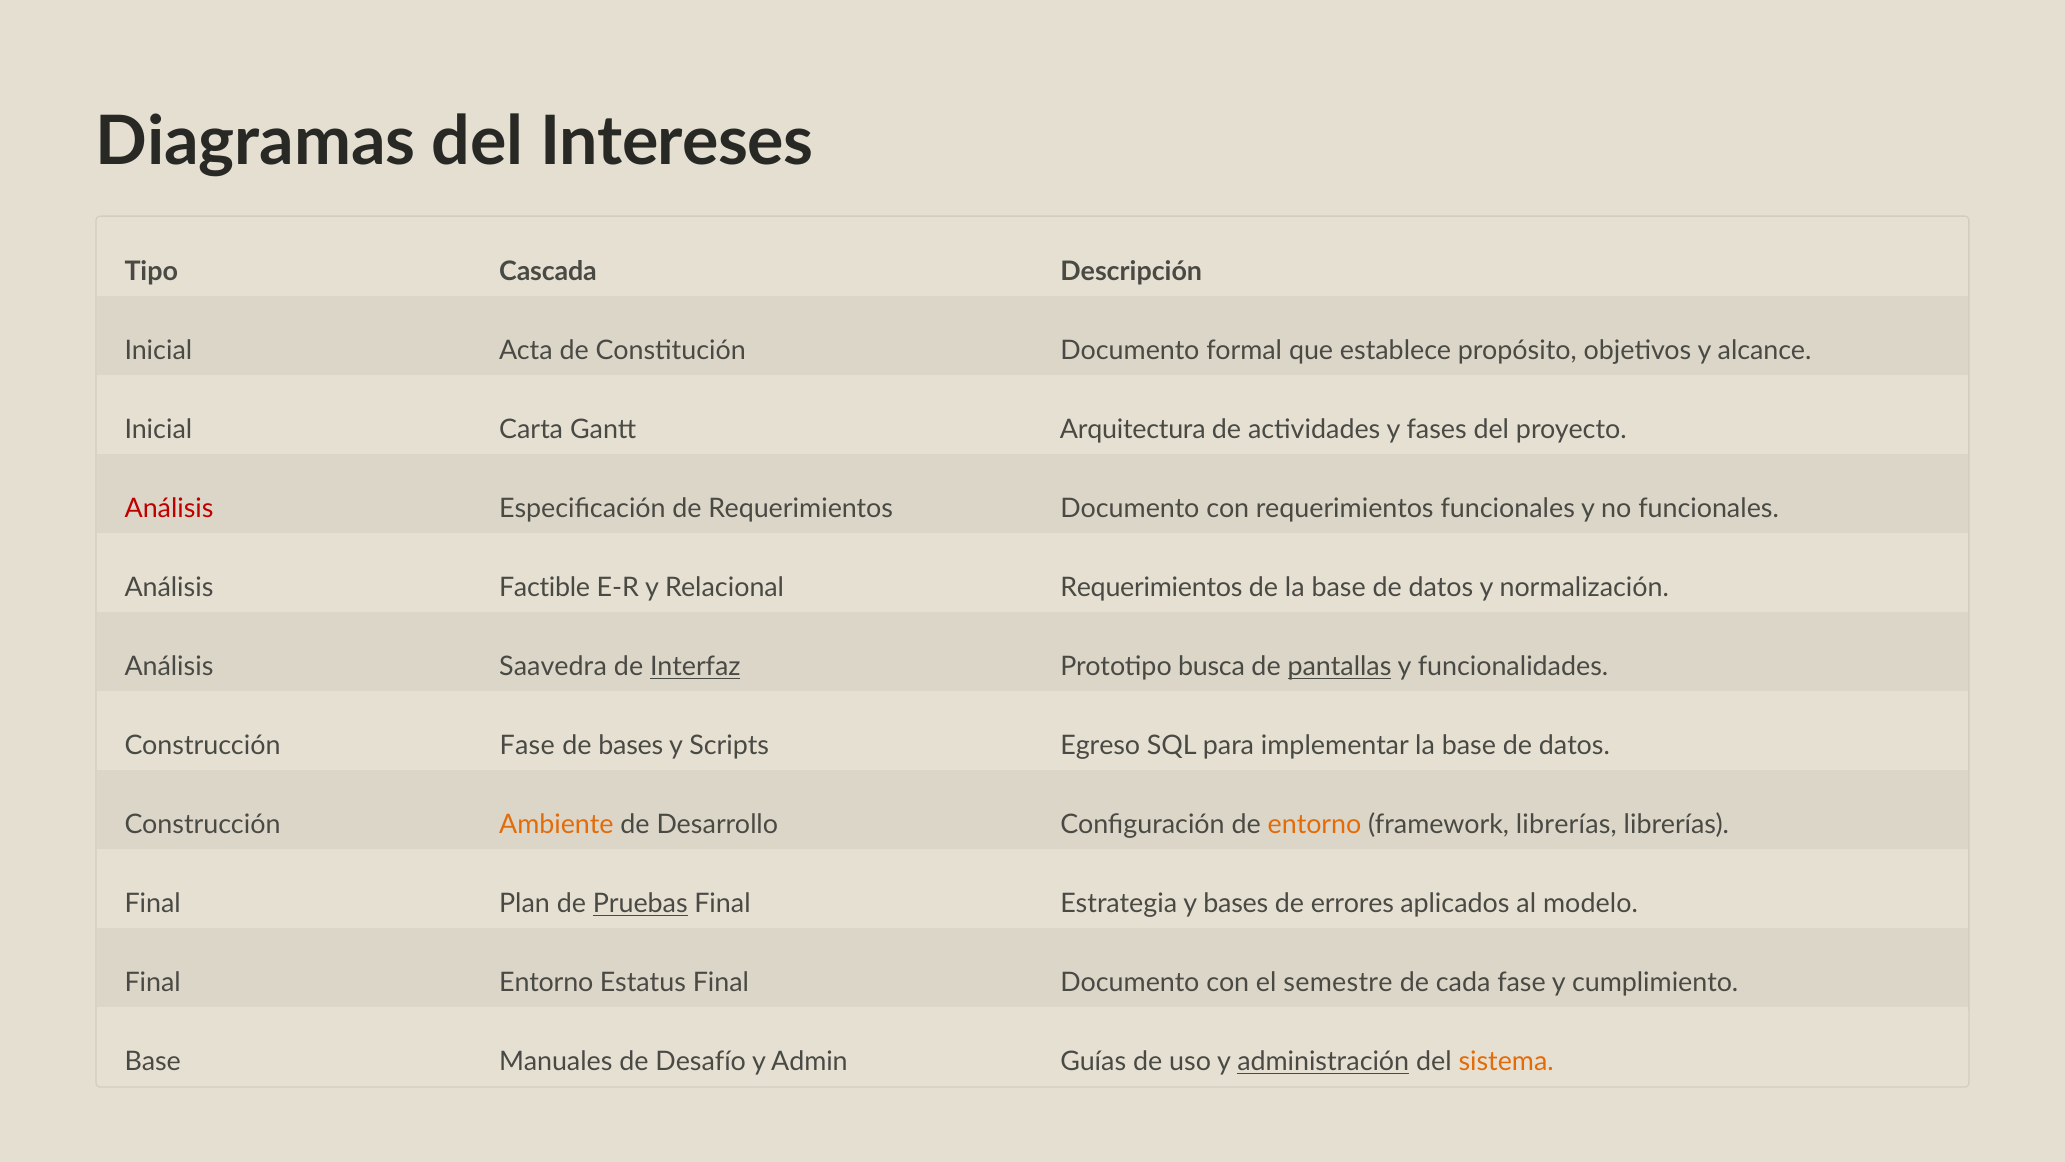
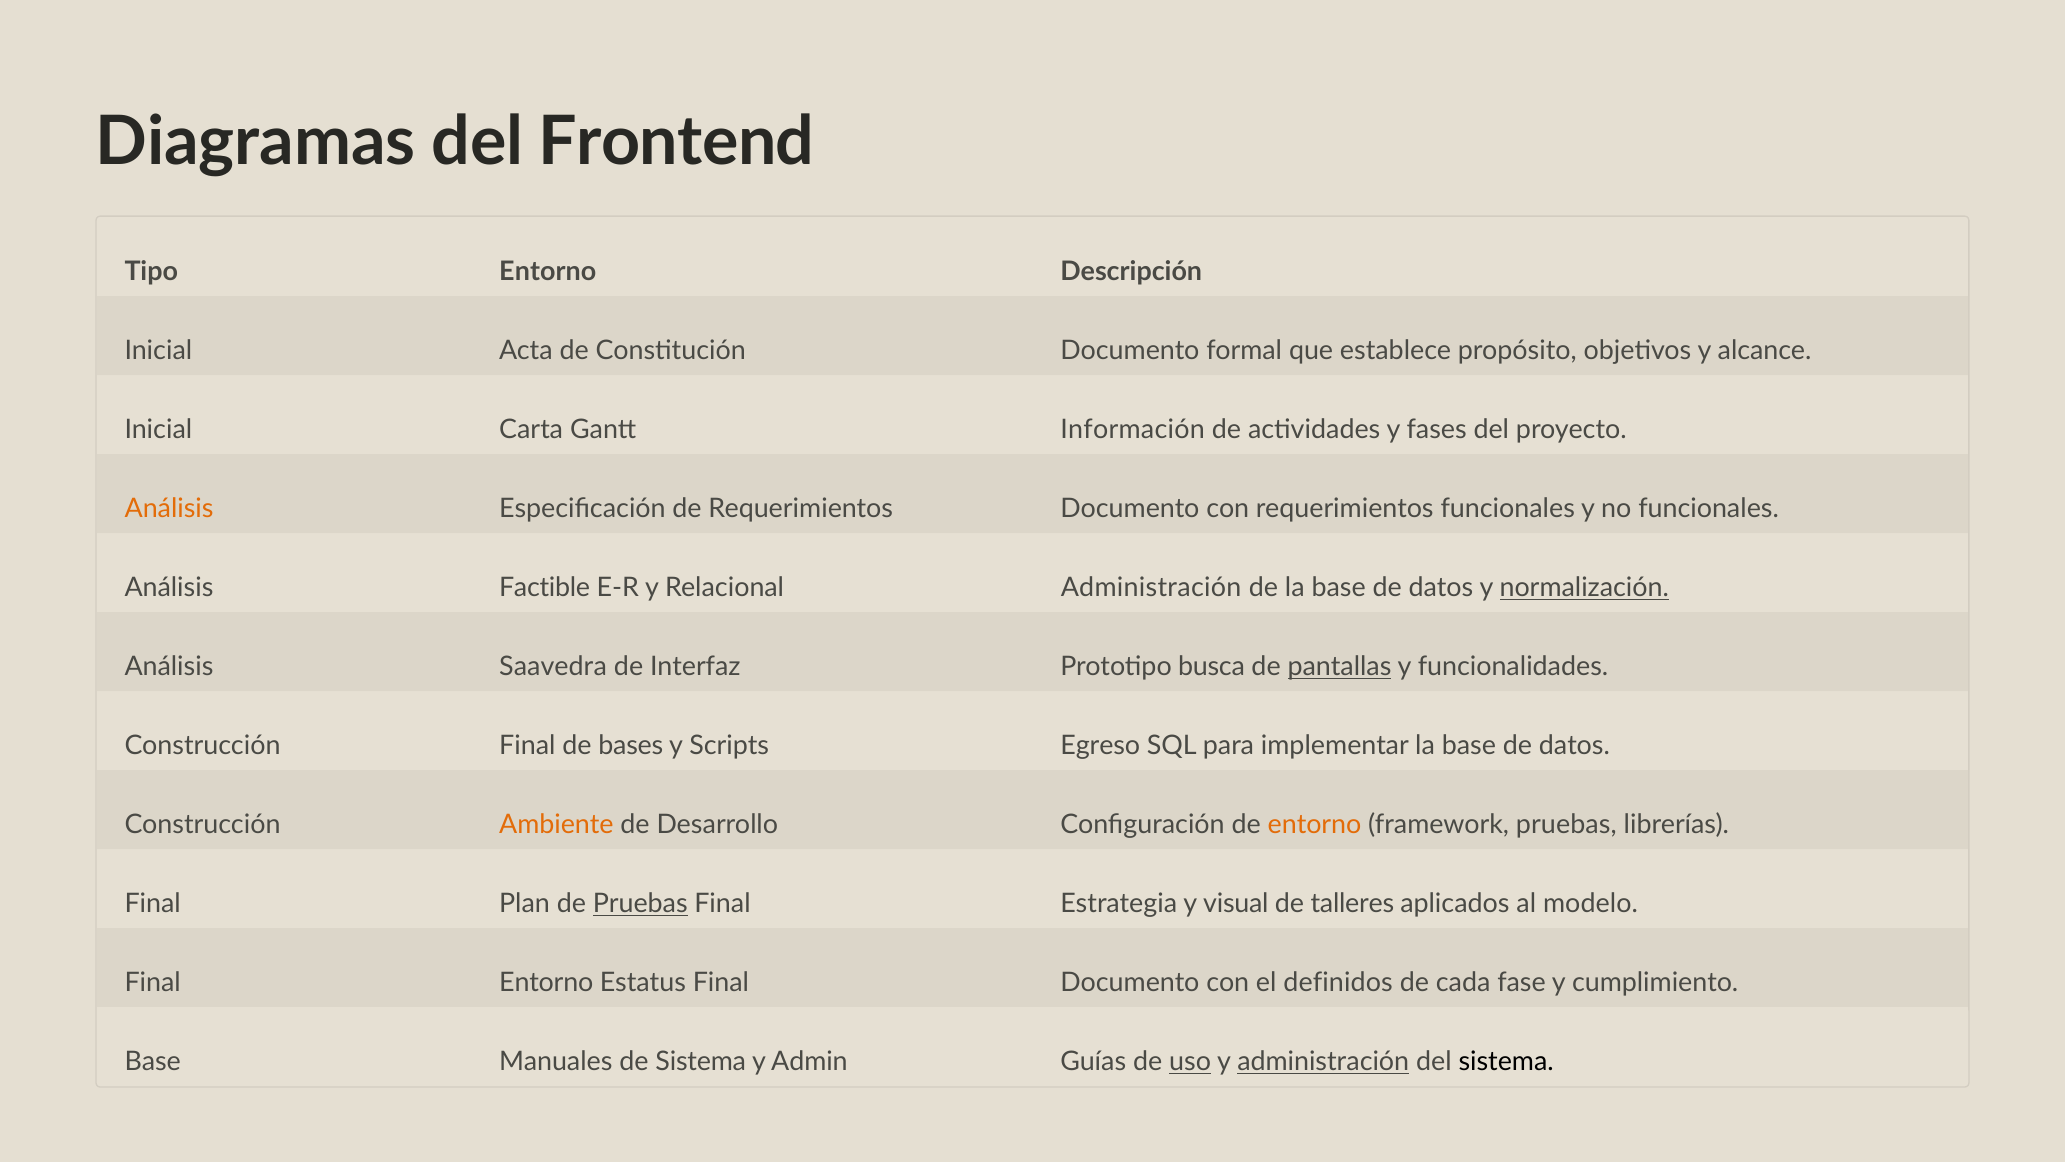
Intereses: Intereses -> Frontend
Tipo Cascada: Cascada -> Entorno
Arquitectura: Arquitectura -> Información
Análisis at (169, 509) colour: red -> orange
Relacional Requerimientos: Requerimientos -> Administración
normalización underline: none -> present
Interfaz underline: present -> none
Construcción Fase: Fase -> Final
framework librerías: librerías -> pruebas
y bases: bases -> visual
errores: errores -> talleres
semestre: semestre -> definidos
de Desafío: Desafío -> Sistema
uso underline: none -> present
sistema at (1506, 1062) colour: orange -> black
